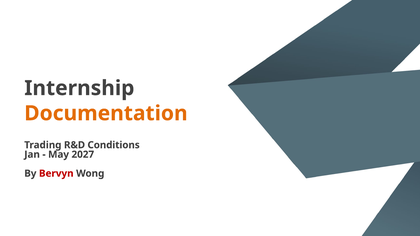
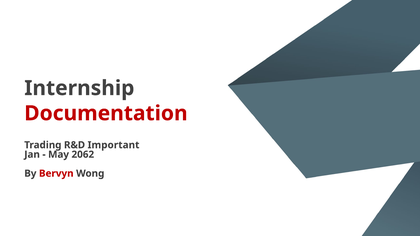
Documentation colour: orange -> red
Conditions: Conditions -> Important
2027: 2027 -> 2062
